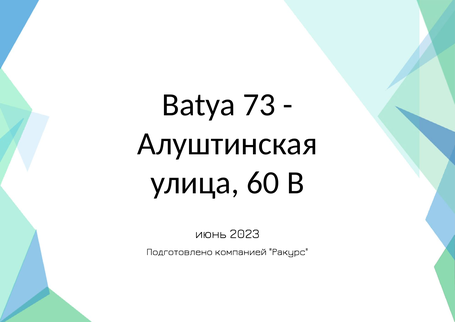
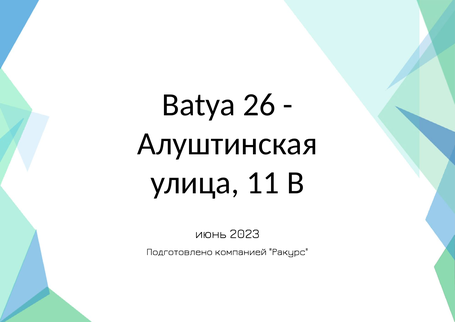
73: 73 -> 26
60: 60 -> 11
